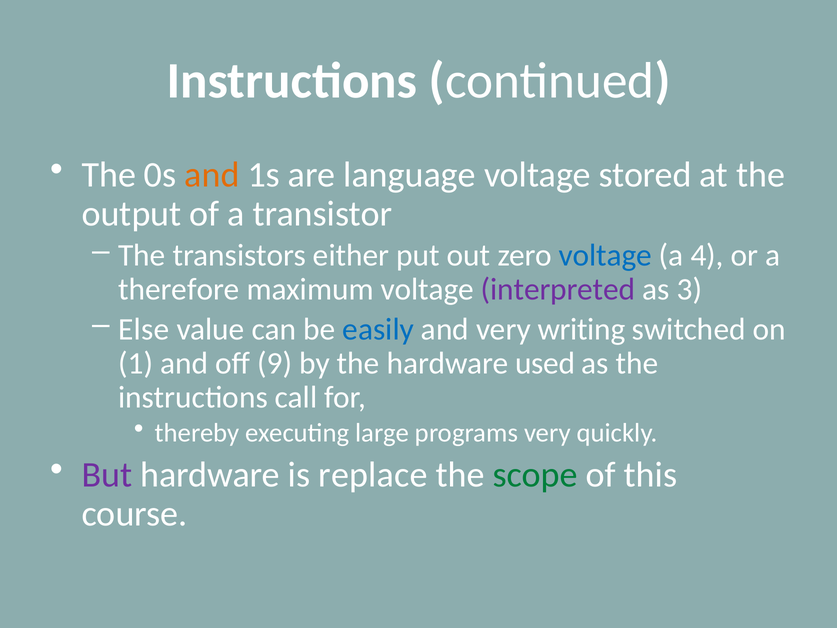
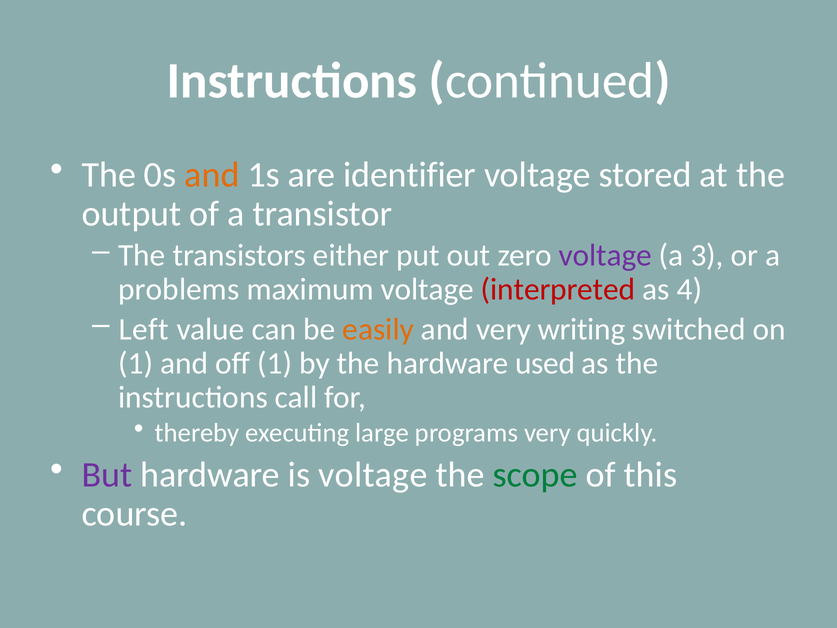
language: language -> identifier
voltage at (605, 255) colour: blue -> purple
4: 4 -> 3
therefore: therefore -> problems
interpreted colour: purple -> red
3: 3 -> 4
Else: Else -> Left
easily colour: blue -> orange
off 9: 9 -> 1
is replace: replace -> voltage
